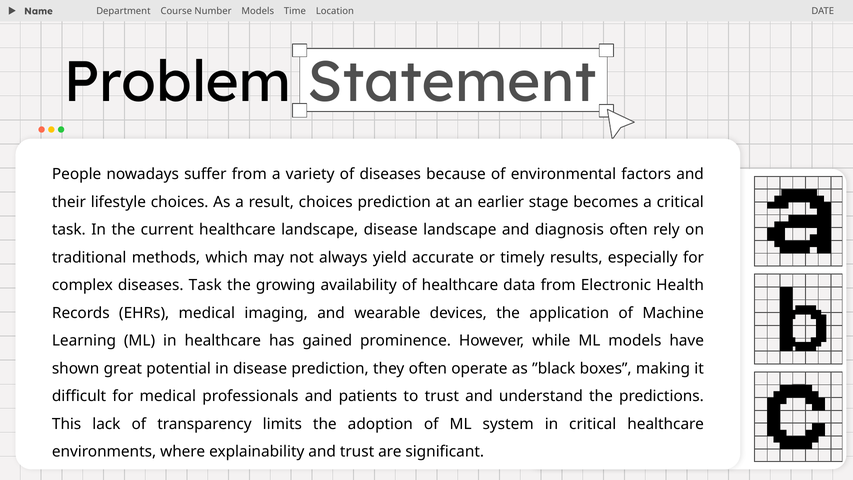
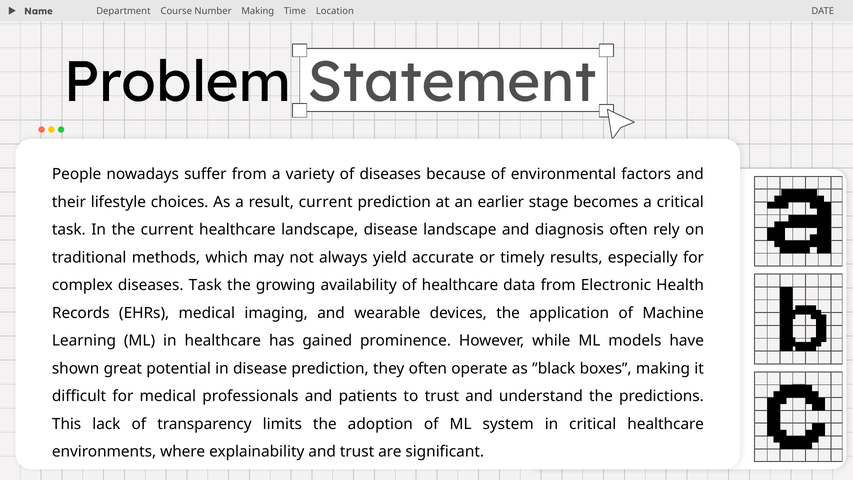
Number Models: Models -> Making
result choices: choices -> current
